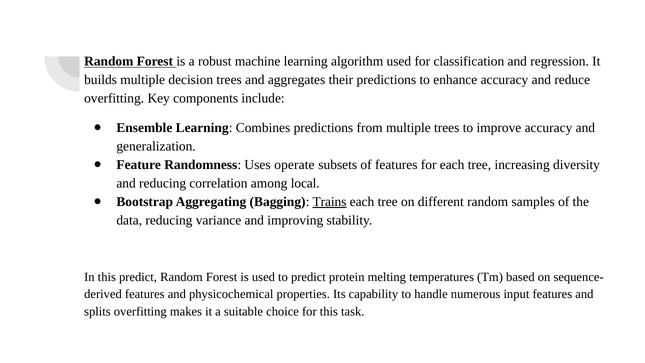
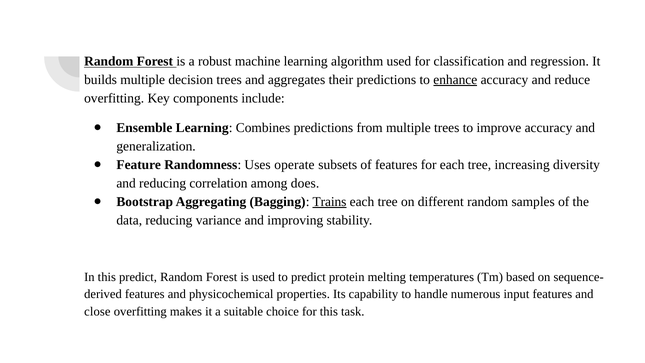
enhance underline: none -> present
local: local -> does
splits: splits -> close
